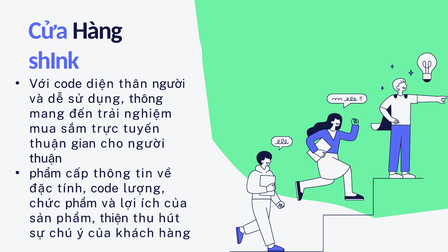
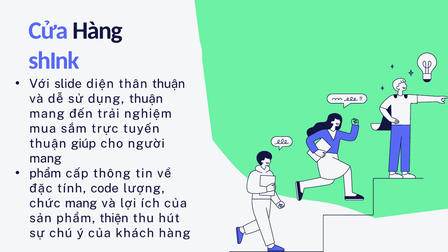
Với code: code -> slide
thân người: người -> thuận
dụng thông: thông -> thuận
gian: gian -> giúp
thuận at (46, 158): thuận -> mang
phẩm at (81, 203): phẩm -> mang
